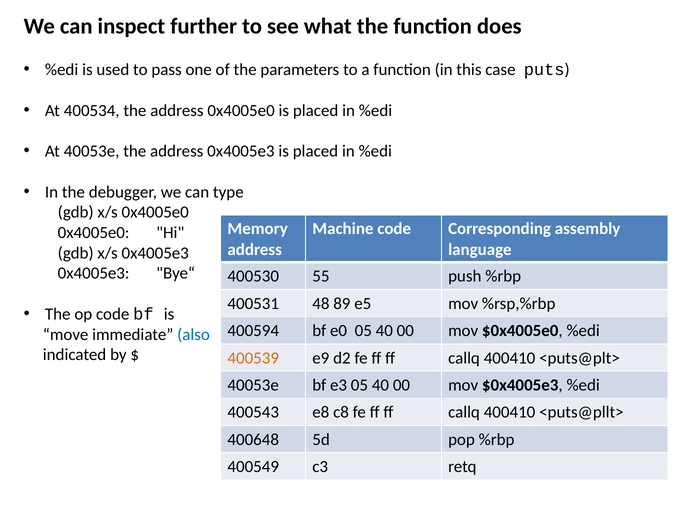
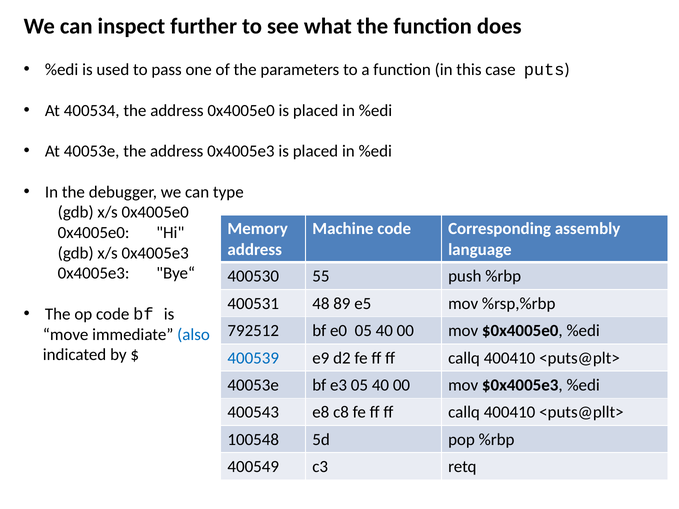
400594: 400594 -> 792512
400539 colour: orange -> blue
400648: 400648 -> 100548
